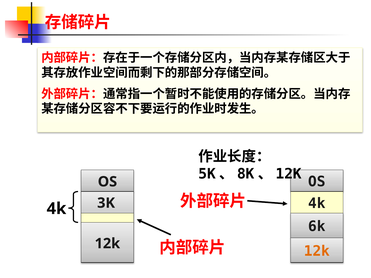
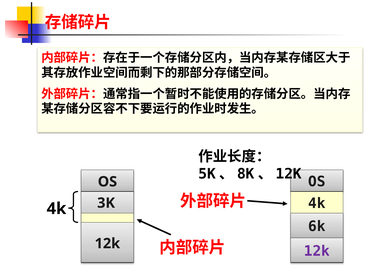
12k at (317, 251) colour: orange -> purple
